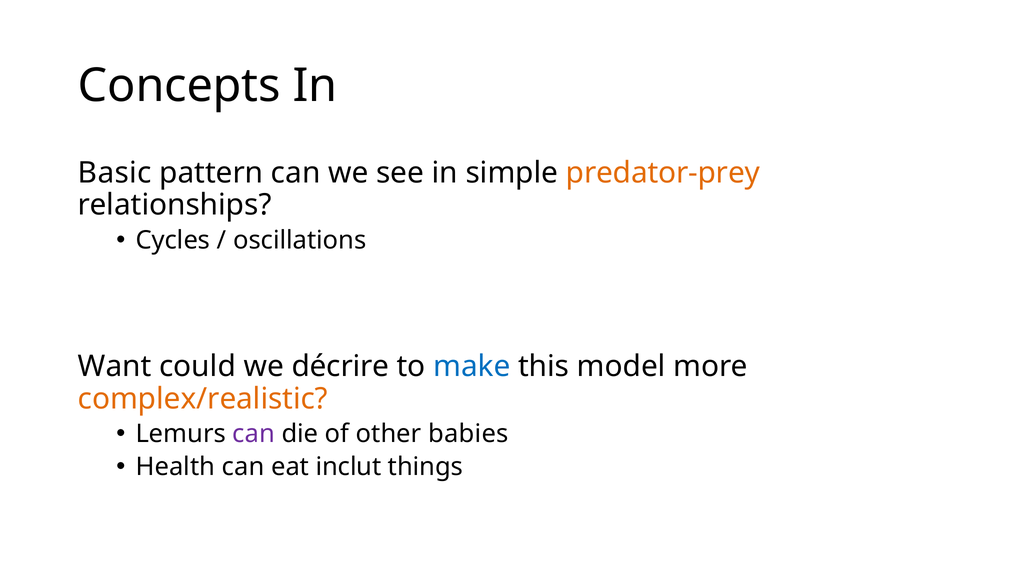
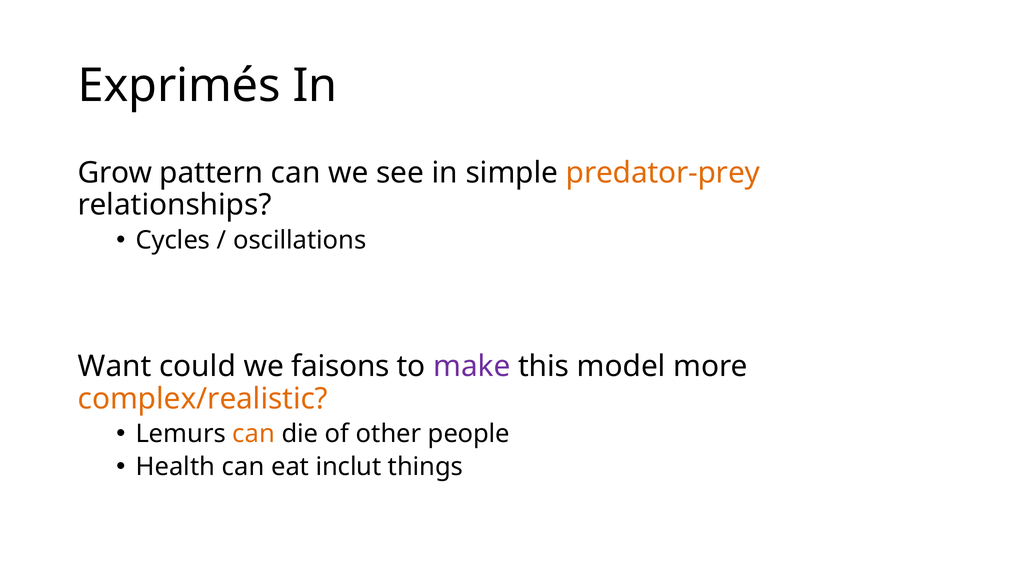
Concepts: Concepts -> Exprimés
Basic: Basic -> Grow
décrire: décrire -> faisons
make colour: blue -> purple
can at (254, 434) colour: purple -> orange
babies: babies -> people
